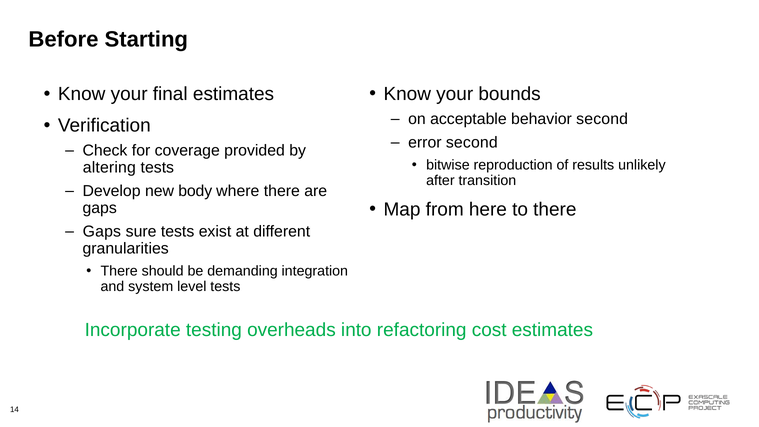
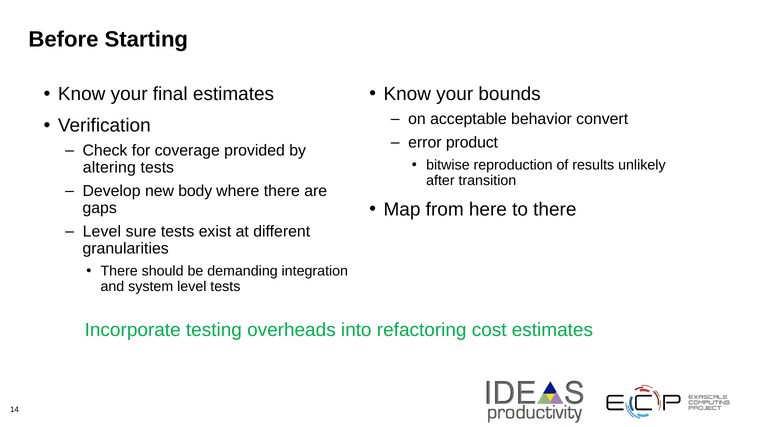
behavior second: second -> convert
error second: second -> product
Gaps at (102, 232): Gaps -> Level
